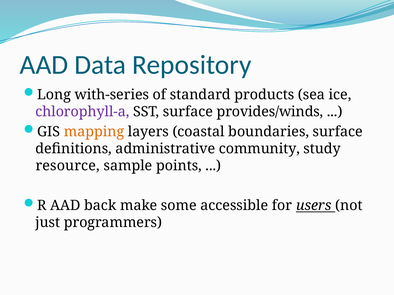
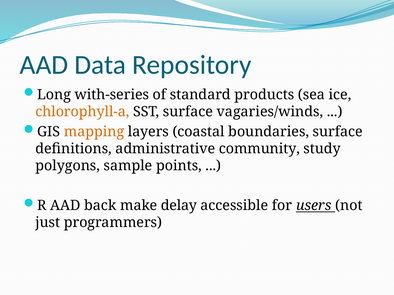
chlorophyll-a colour: purple -> orange
provides/winds: provides/winds -> vagaries/winds
resource: resource -> polygons
some: some -> delay
